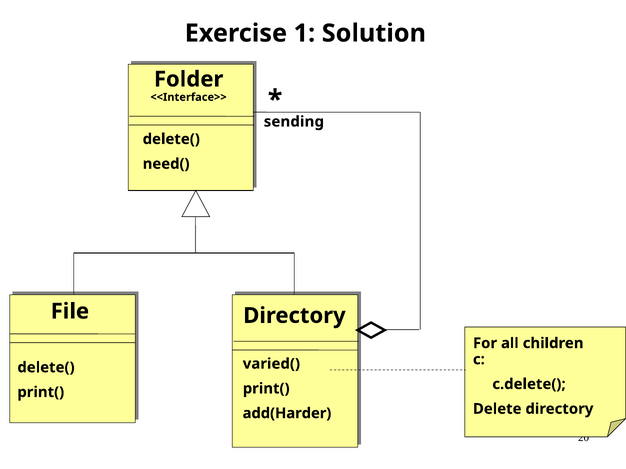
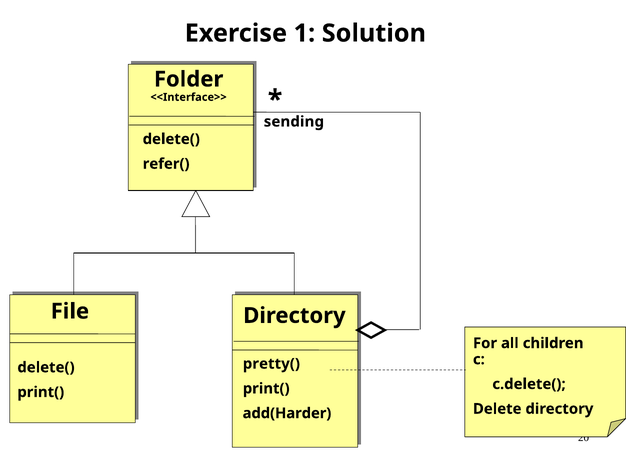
need(: need( -> refer(
varied(: varied( -> pretty(
